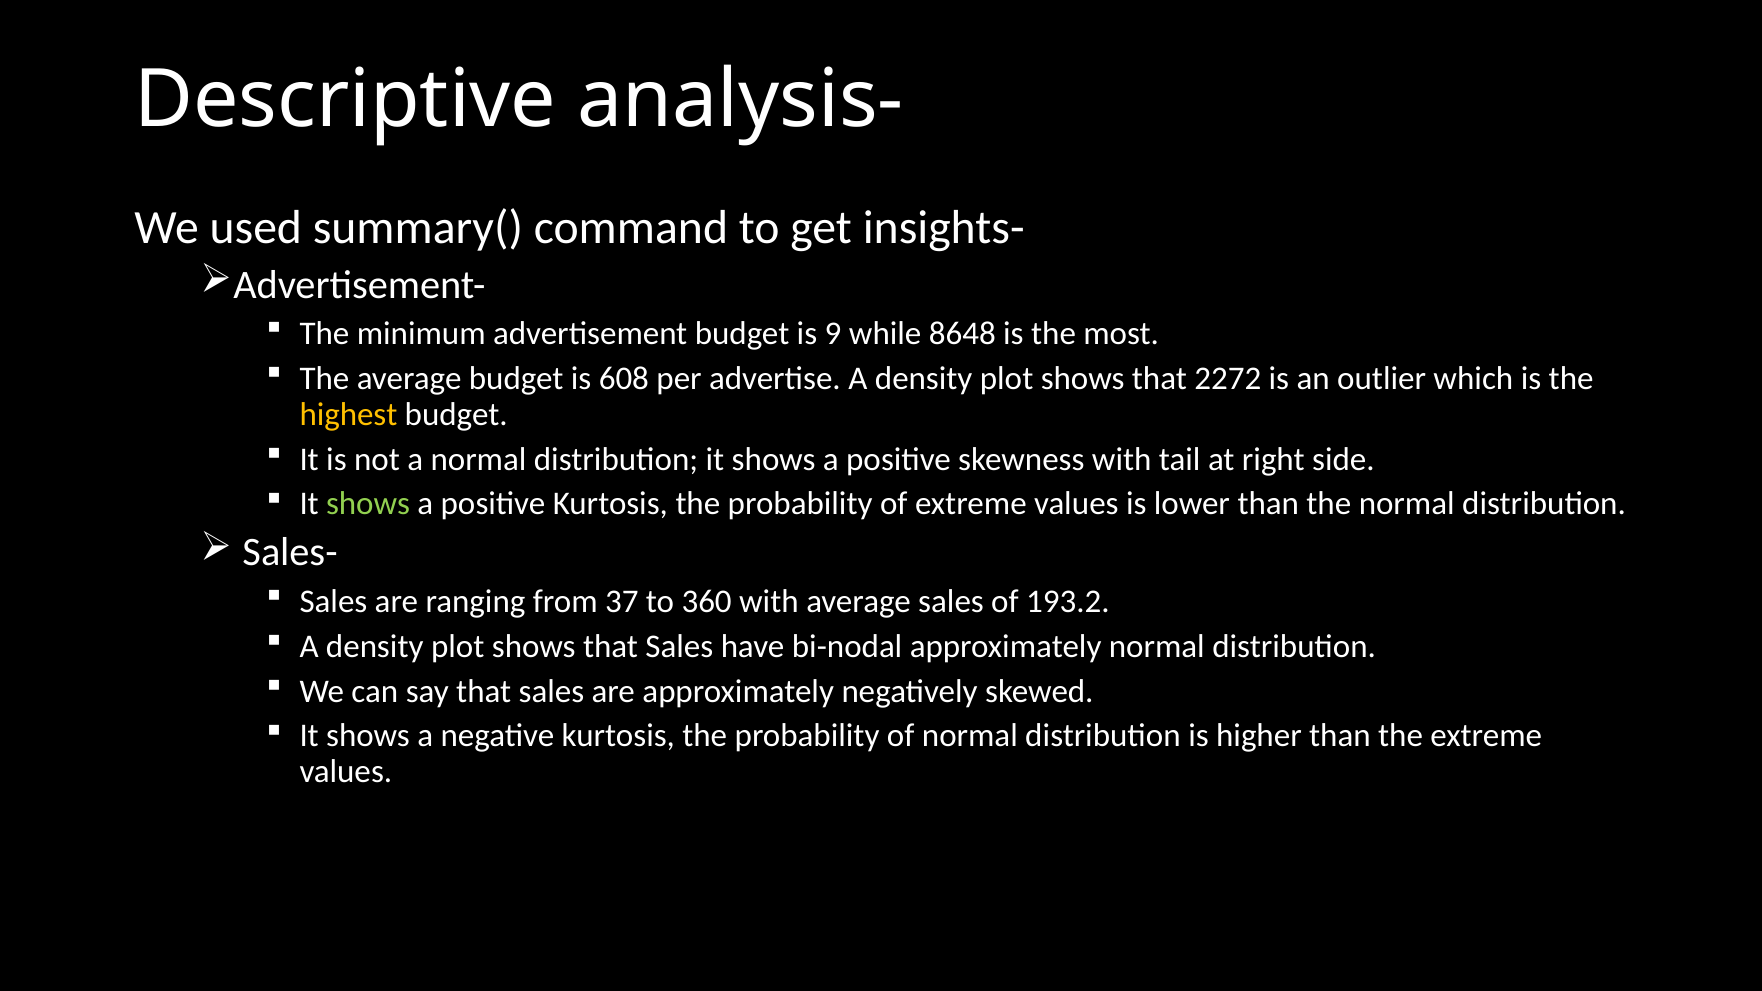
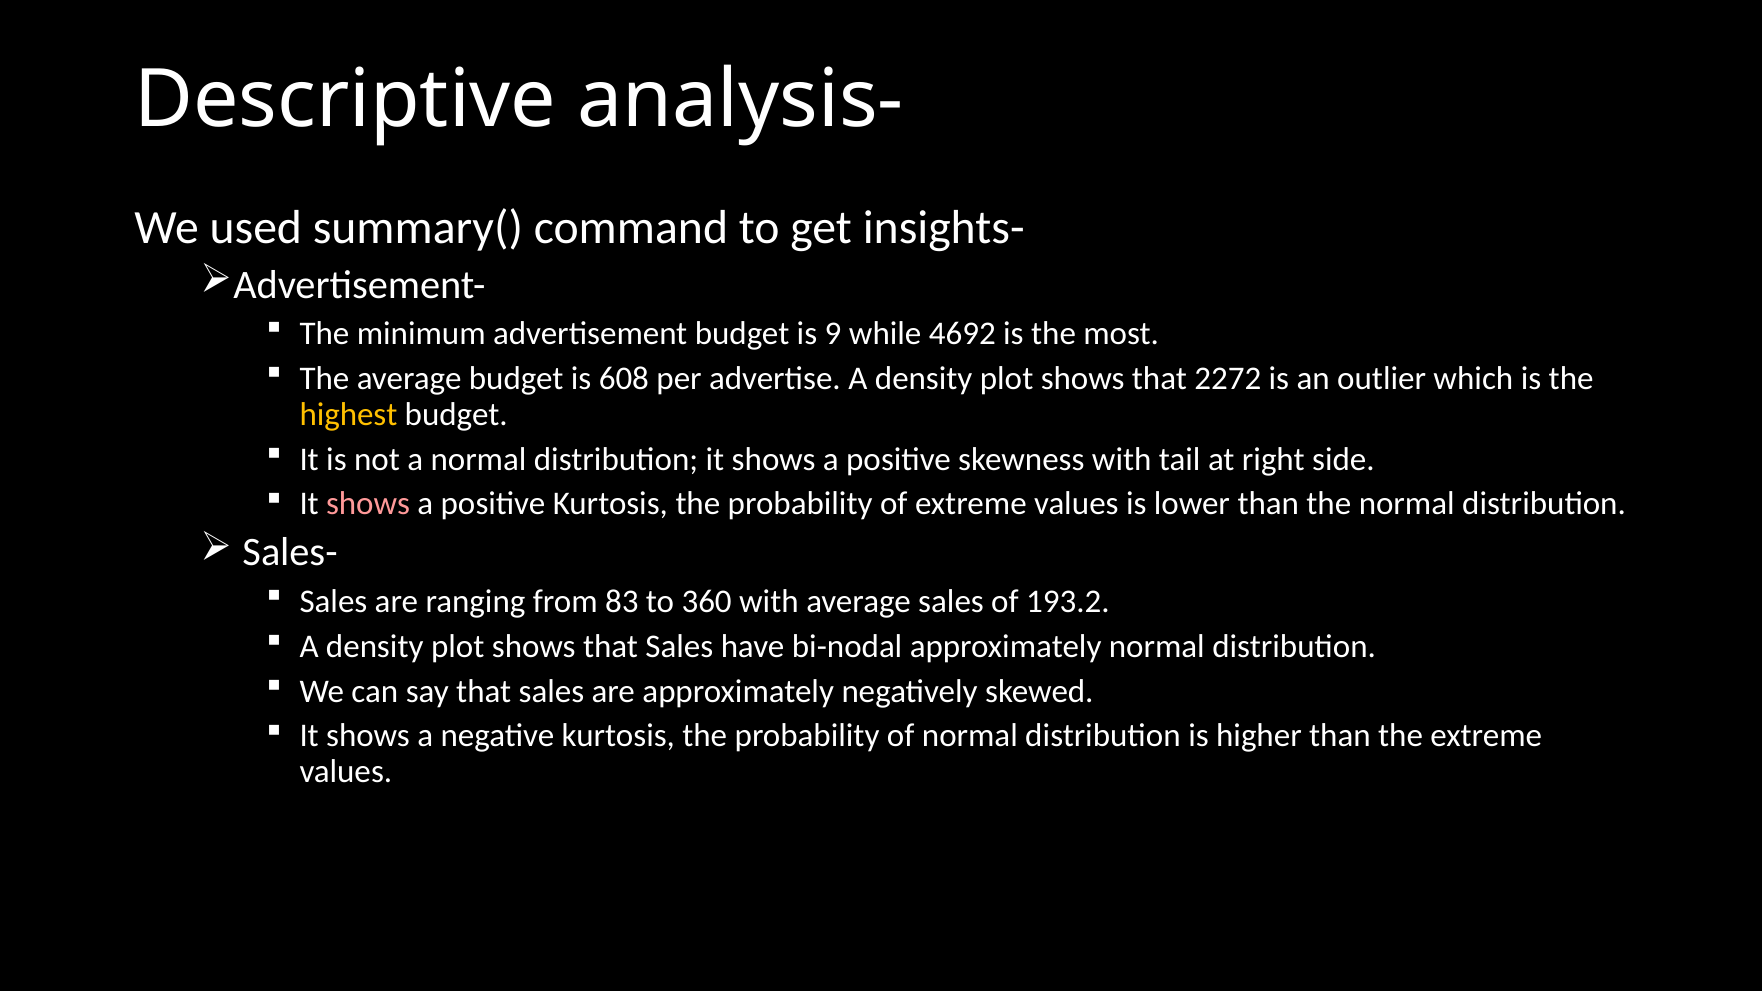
8648: 8648 -> 4692
shows at (368, 504) colour: light green -> pink
37: 37 -> 83
